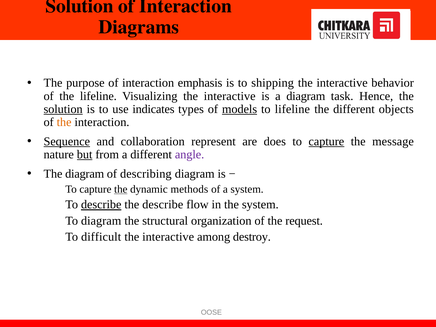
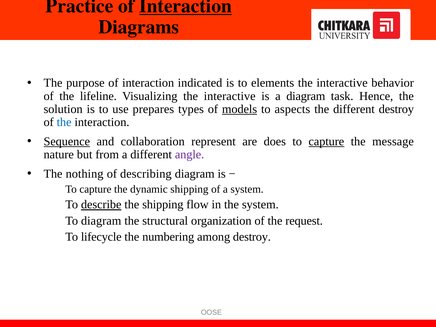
Solution at (80, 6): Solution -> Practice
Interaction at (186, 6) underline: none -> present
emphasis: emphasis -> indicated
shipping: shipping -> elements
solution at (63, 109) underline: present -> none
indicates: indicates -> prepares
to lifeline: lifeline -> aspects
different objects: objects -> destroy
the at (64, 122) colour: orange -> blue
but underline: present -> none
The diagram: diagram -> nothing
the at (121, 189) underline: present -> none
dynamic methods: methods -> shipping
the describe: describe -> shipping
difficult: difficult -> lifecycle
interactive at (168, 237): interactive -> numbering
